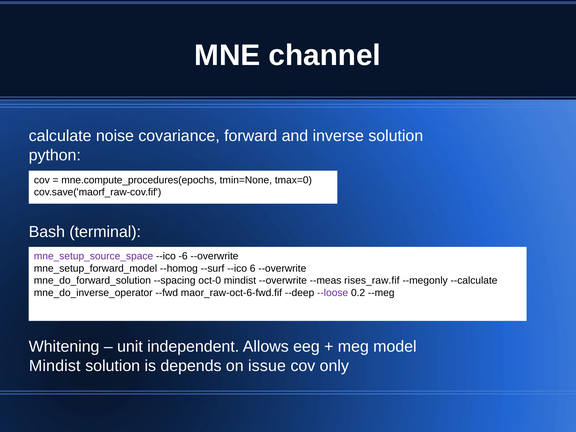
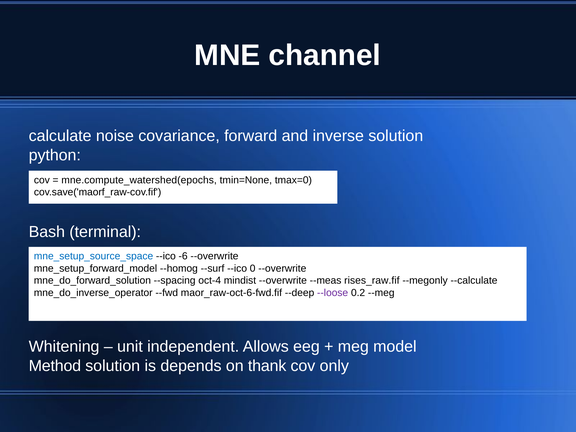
mne.compute_procedures(epochs: mne.compute_procedures(epochs -> mne.compute_watershed(epochs
mne_setup_source_space colour: purple -> blue
6: 6 -> 0
oct-0: oct-0 -> oct-4
Mindist at (55, 366): Mindist -> Method
issue: issue -> thank
